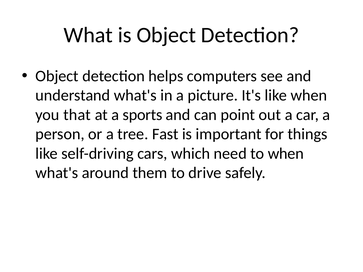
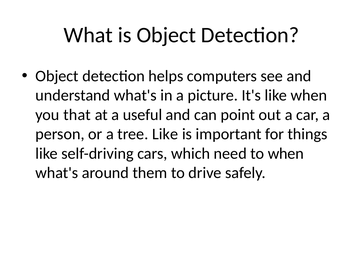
sports: sports -> useful
tree Fast: Fast -> Like
